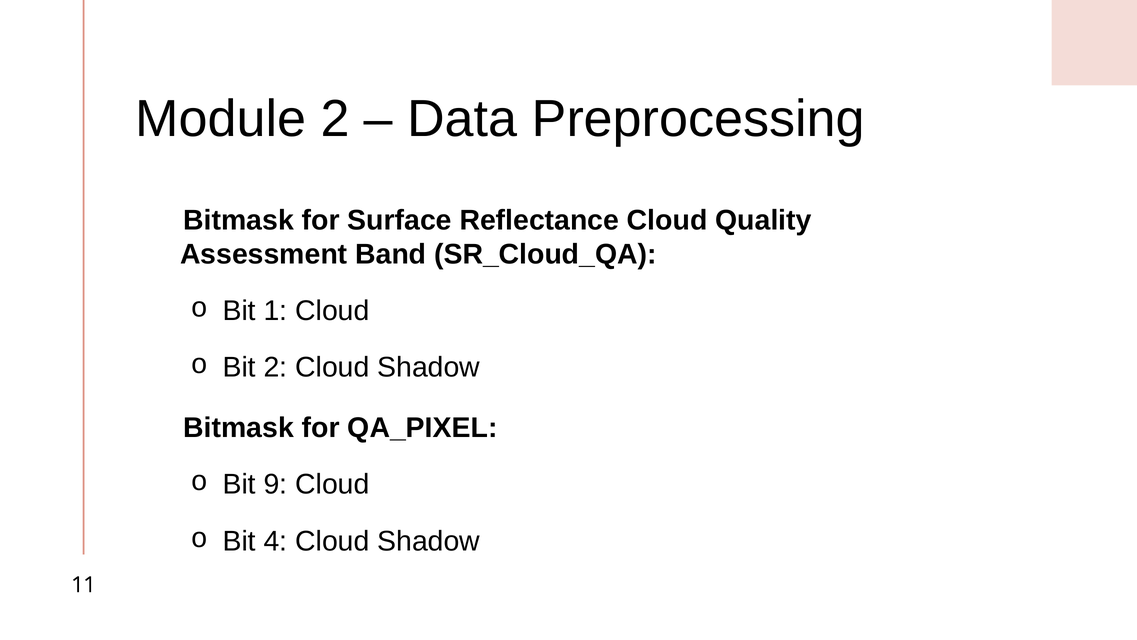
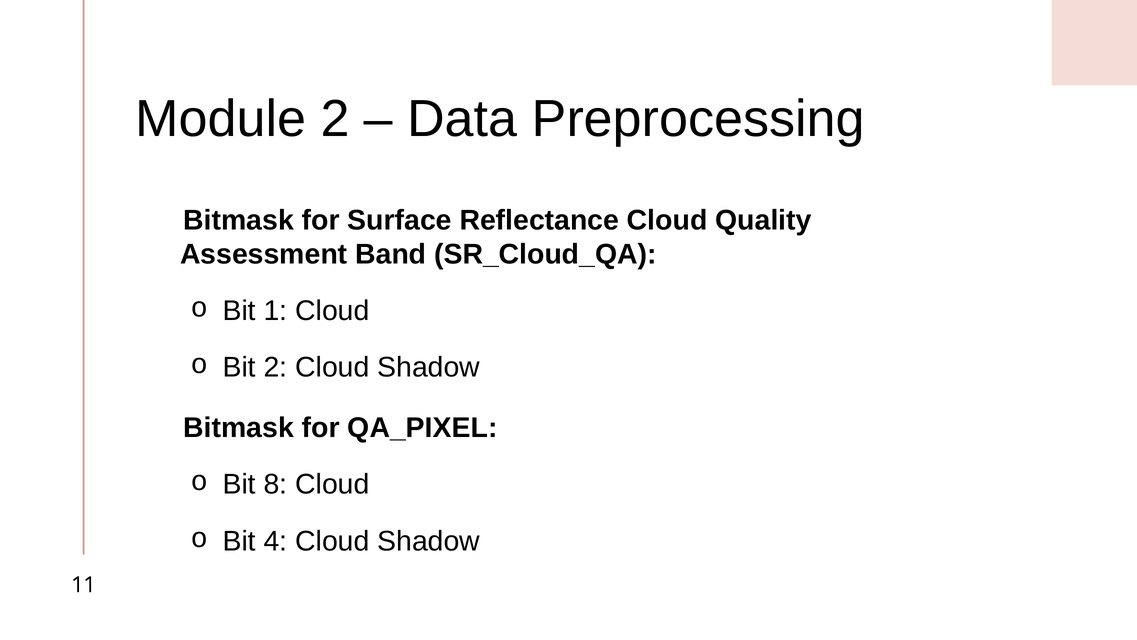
9: 9 -> 8
